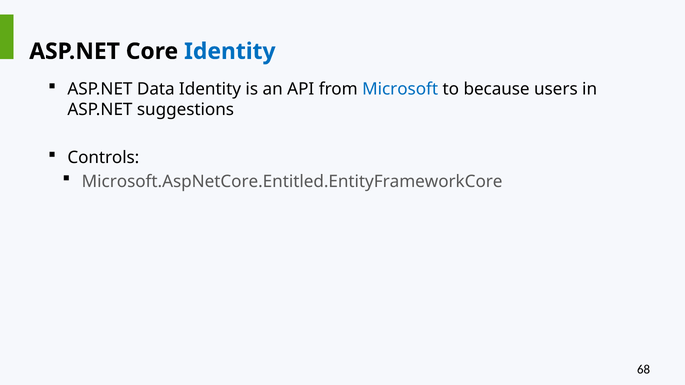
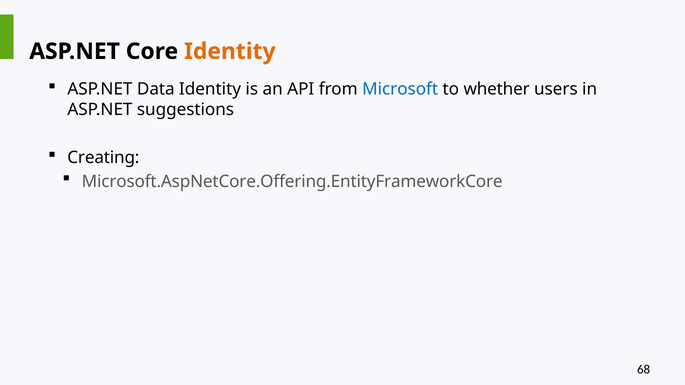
Identity at (230, 51) colour: blue -> orange
because: because -> whether
Controls: Controls -> Creating
Microsoft.AspNetCore.Entitled.EntityFrameworkCore: Microsoft.AspNetCore.Entitled.EntityFrameworkCore -> Microsoft.AspNetCore.Offering.EntityFrameworkCore
